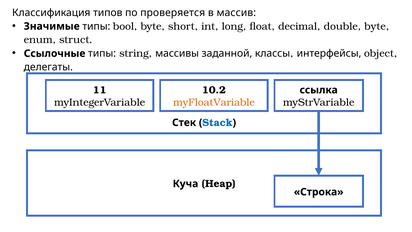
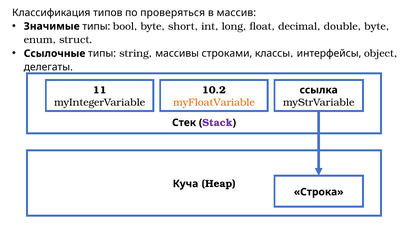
проверяется: проверяется -> проверяться
заданной: заданной -> строками
Stack colour: blue -> purple
